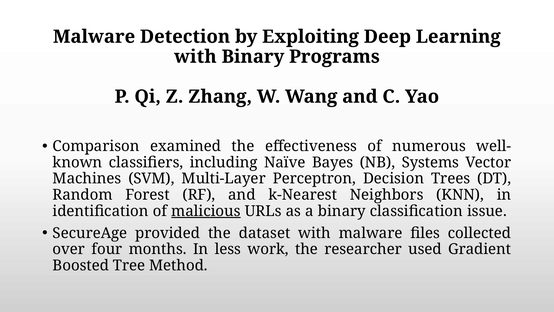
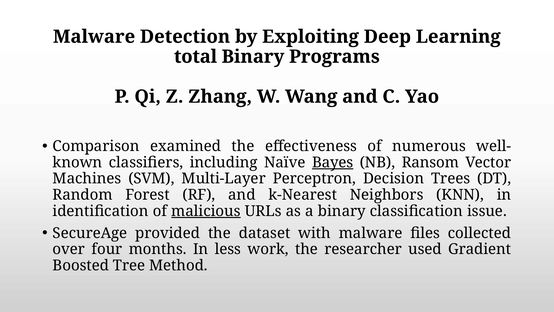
with at (195, 57): with -> total
Bayes underline: none -> present
Systems: Systems -> Ransom
